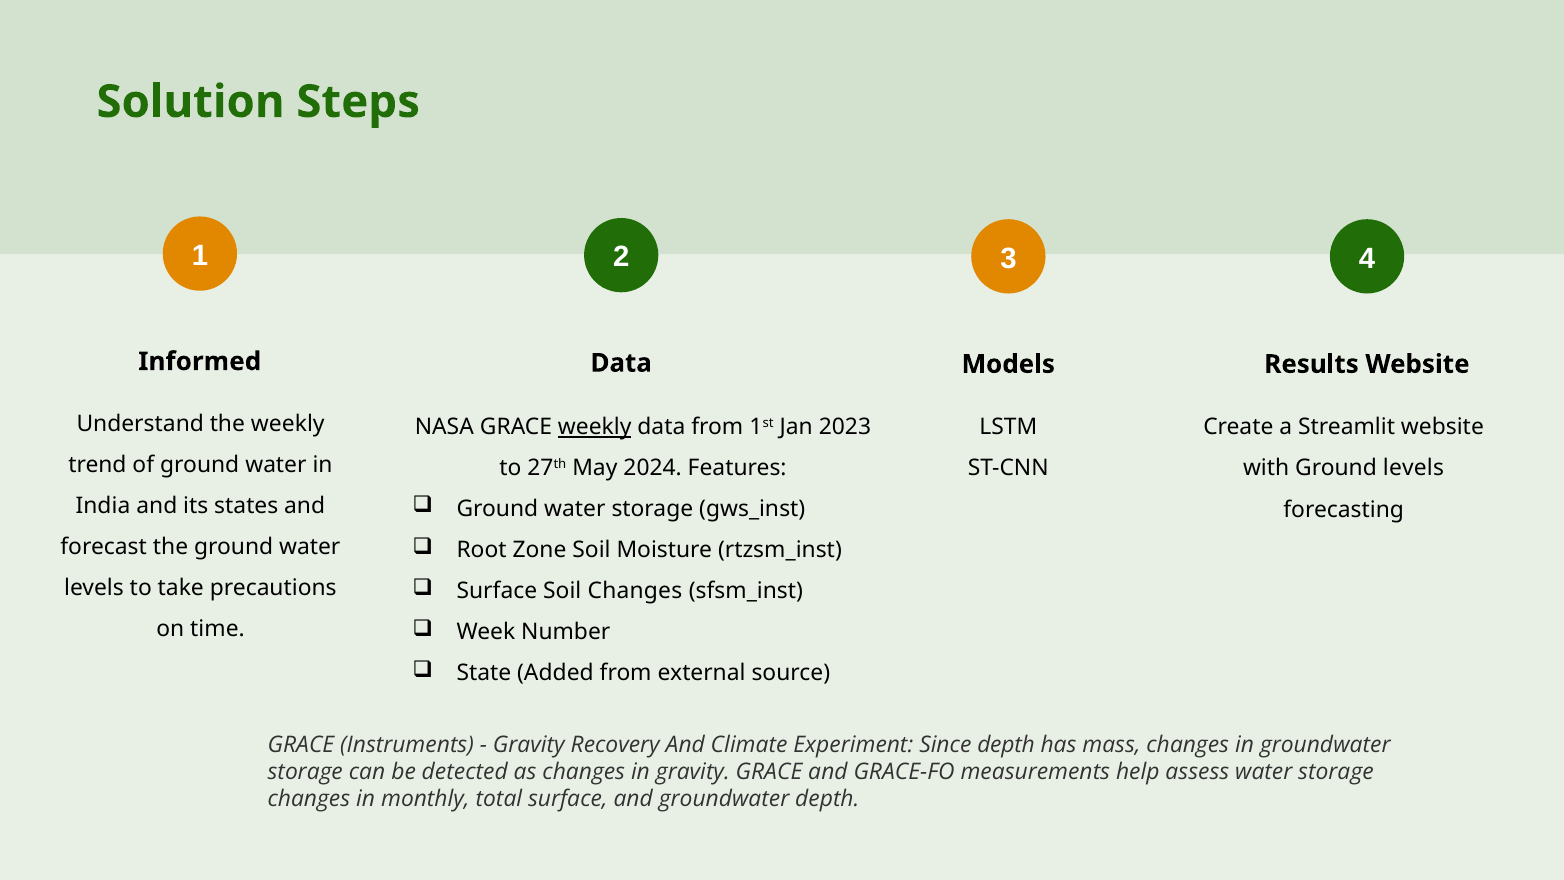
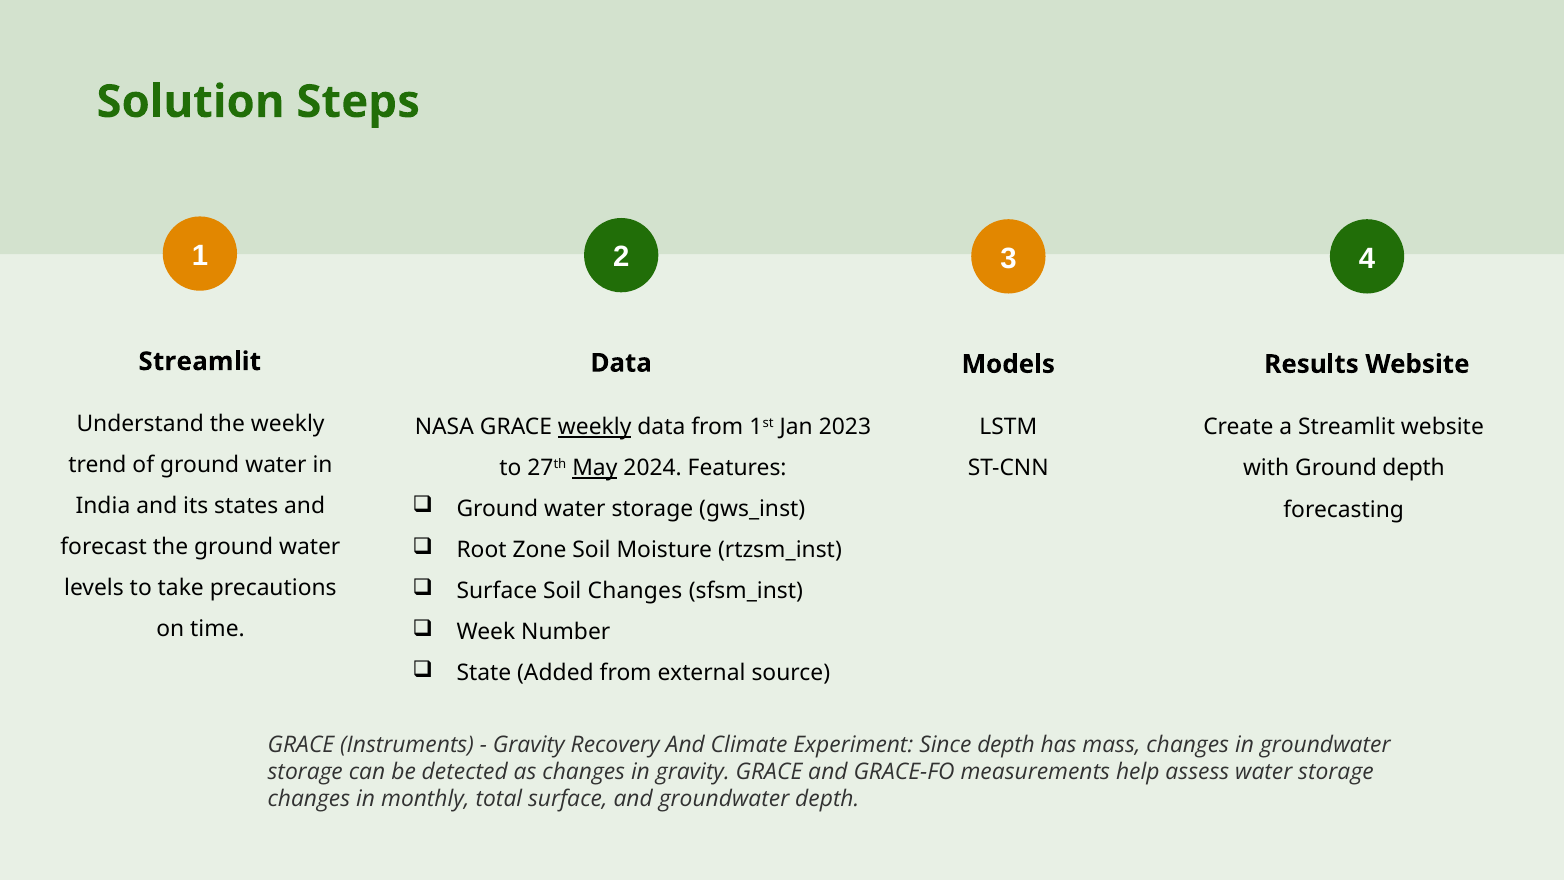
Informed at (200, 361): Informed -> Streamlit
May underline: none -> present
Ground levels: levels -> depth
